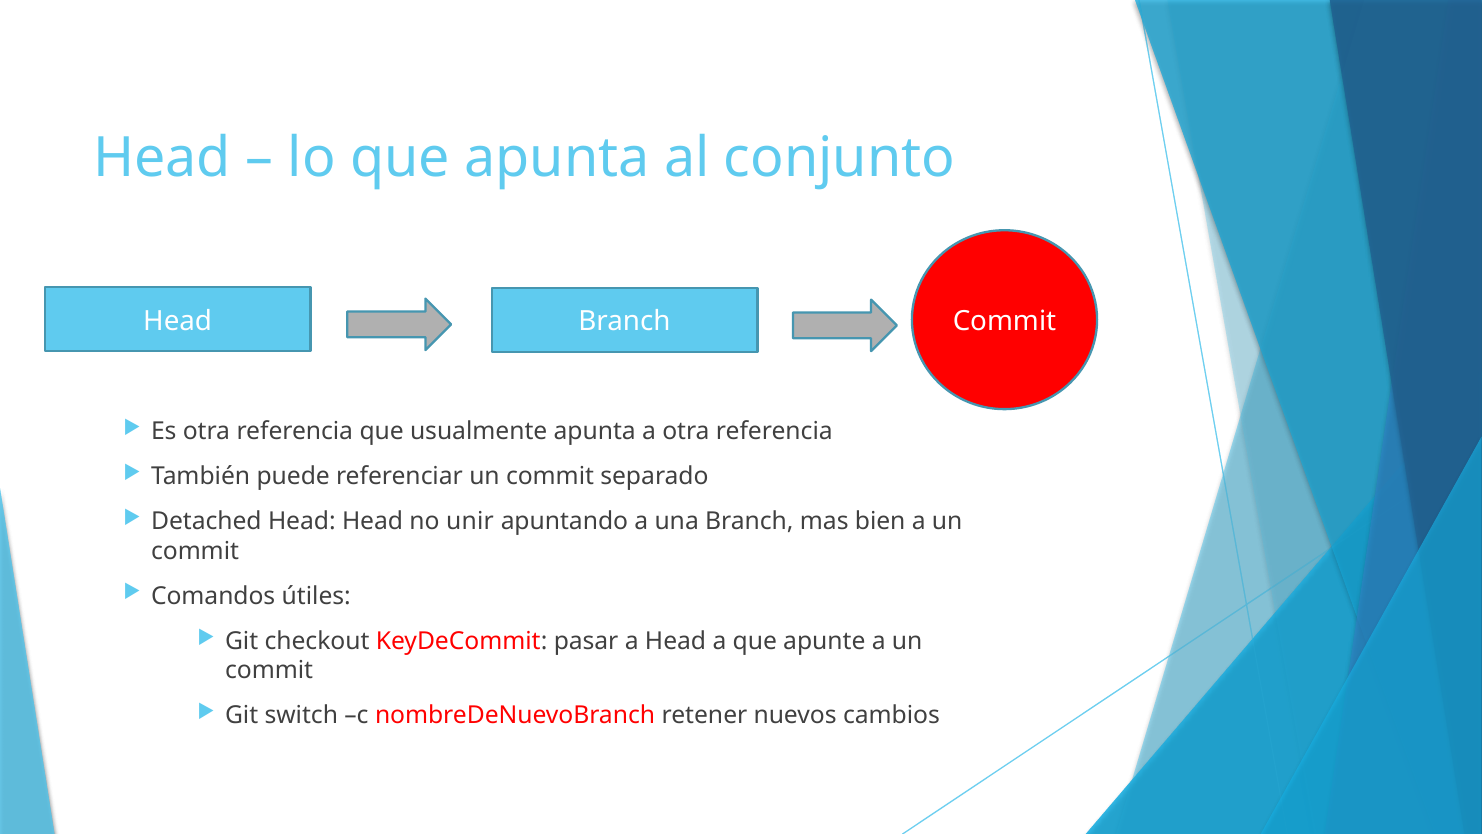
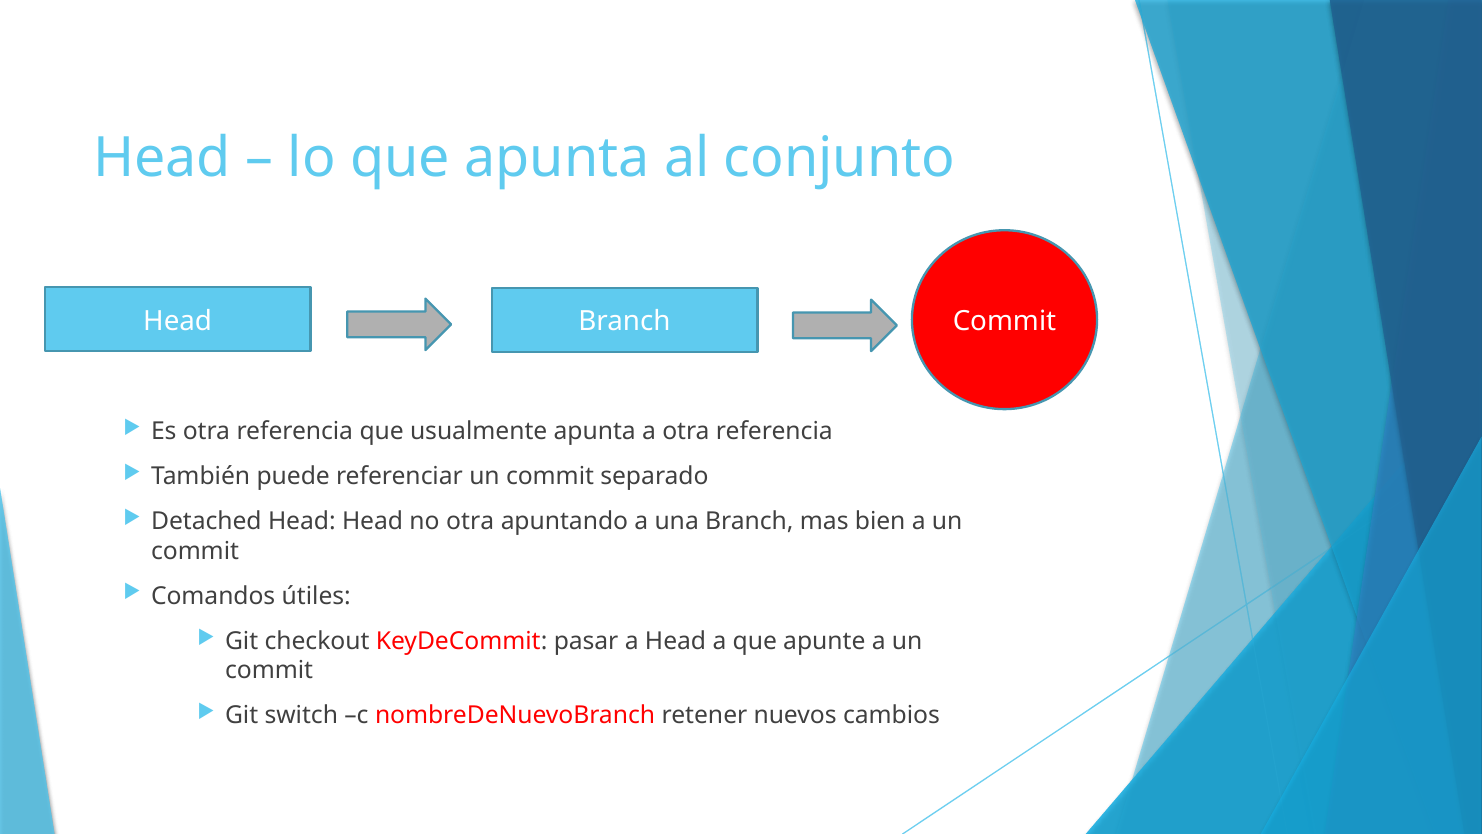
no unir: unir -> otra
